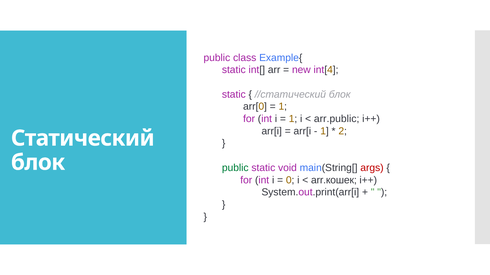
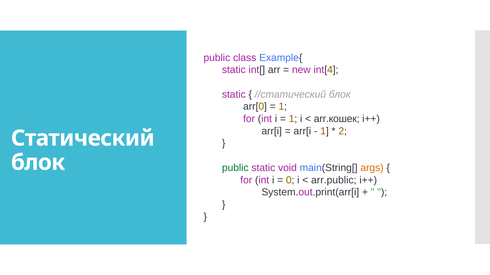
arr.public: arr.public -> arr.кошек
args colour: red -> orange
arr.кошек: arr.кошек -> arr.public
